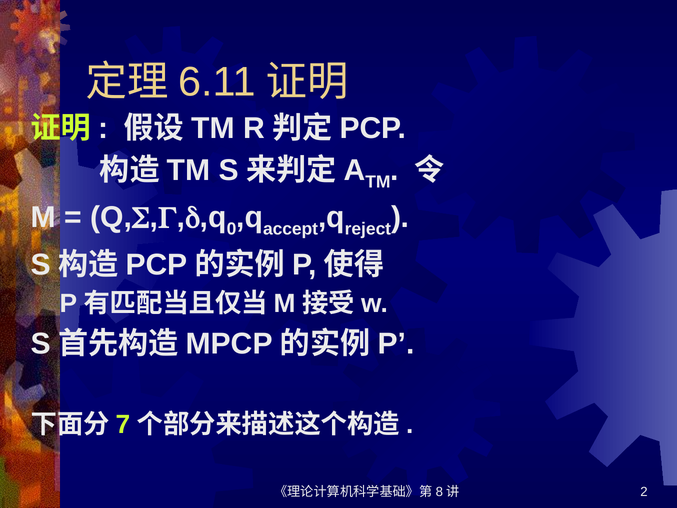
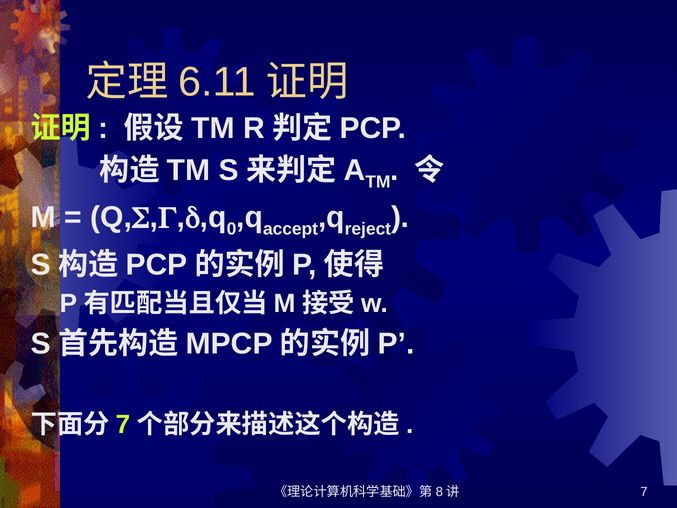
2 at (644, 492): 2 -> 7
